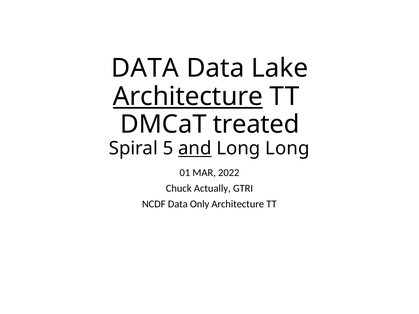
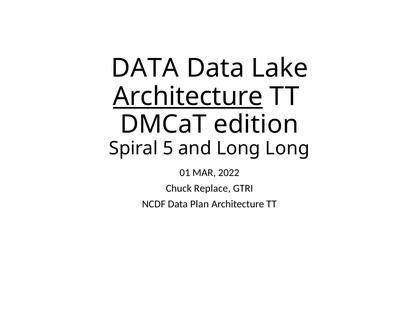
treated: treated -> edition
and underline: present -> none
Actually: Actually -> Replace
Only: Only -> Plan
